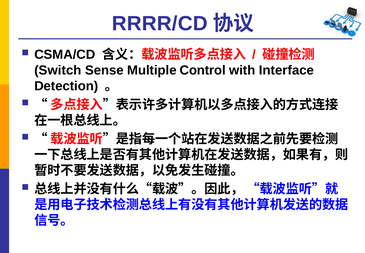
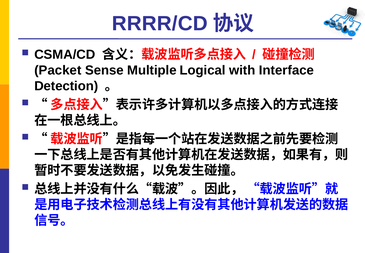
Switch: Switch -> Packet
Control: Control -> Logical
